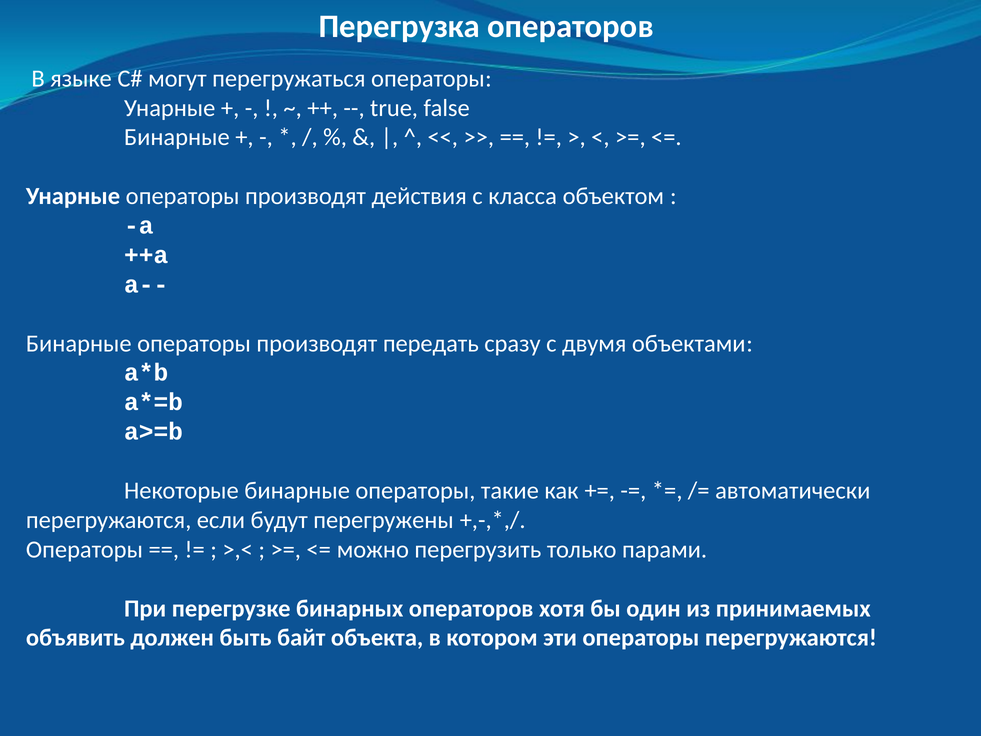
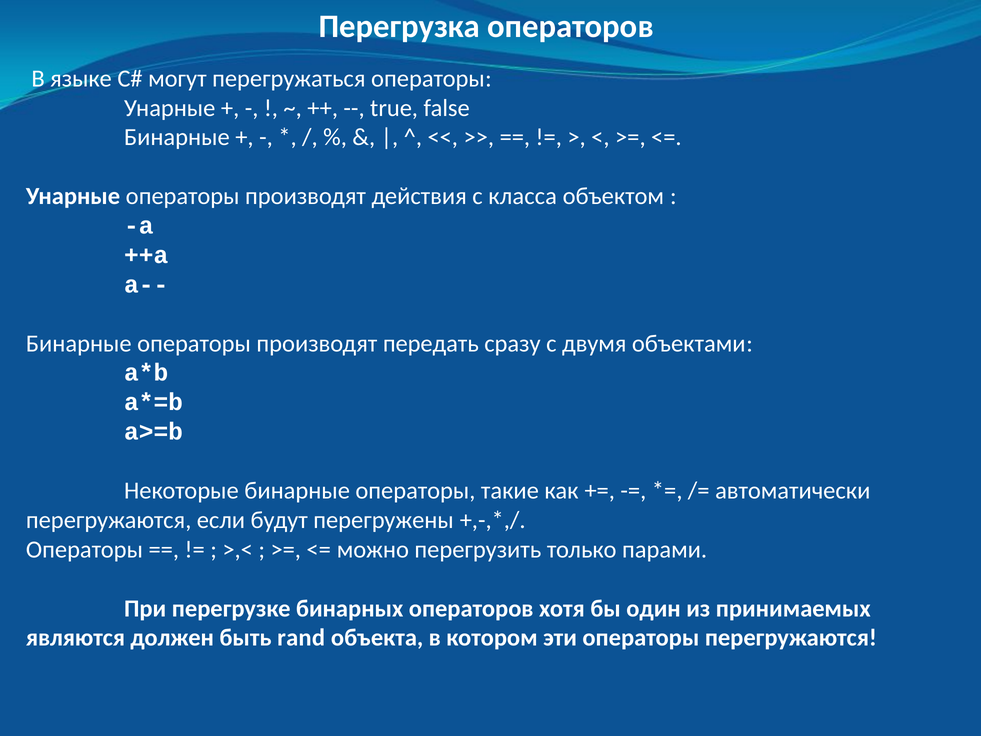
объявить: объявить -> являются
байт: байт -> rand
